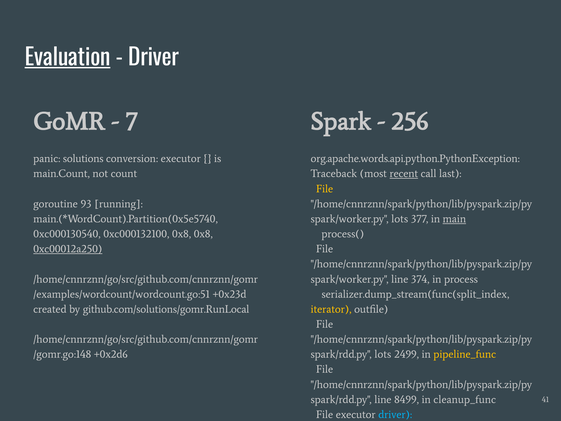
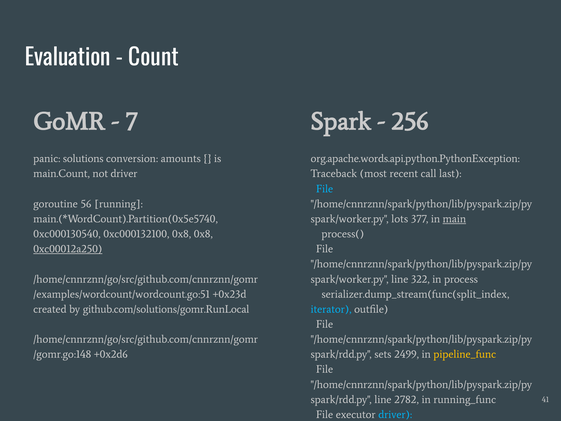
Evaluation underline: present -> none
Driver at (154, 58): Driver -> Count
conversion executor: executor -> amounts
not count: count -> driver
recent at (404, 174) underline: present -> none
File at (325, 189) colour: yellow -> light blue
93: 93 -> 56
374: 374 -> 322
iterator colour: yellow -> light blue
lots at (383, 354): lots -> sets
8499: 8499 -> 2782
cleanup_func: cleanup_func -> running_func
